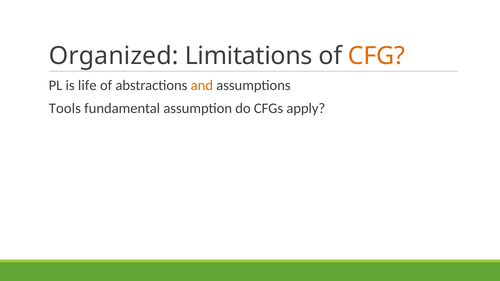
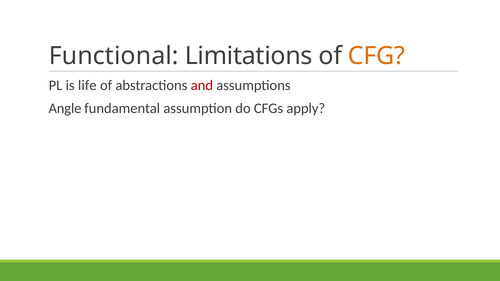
Organized: Organized -> Functional
and colour: orange -> red
Tools: Tools -> Angle
